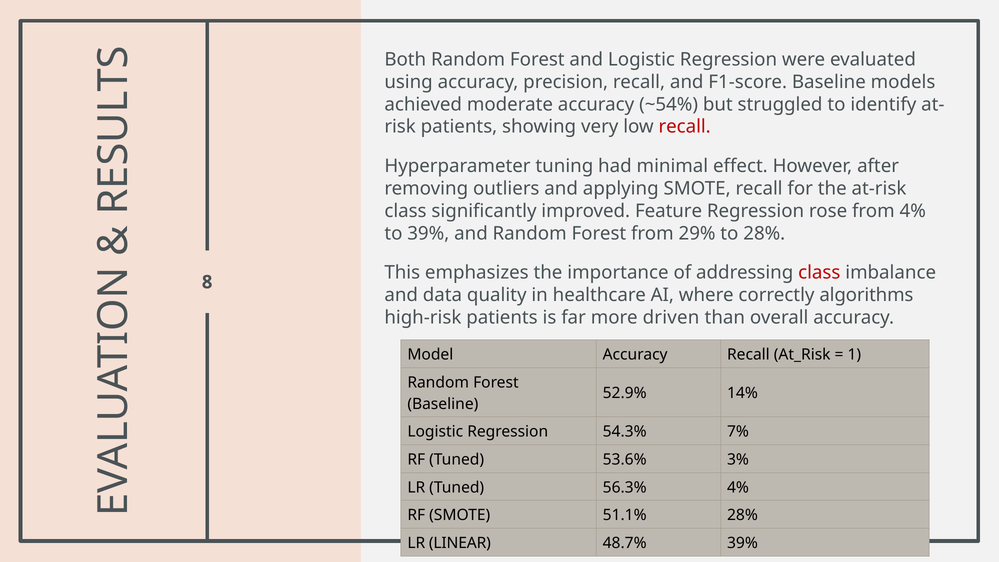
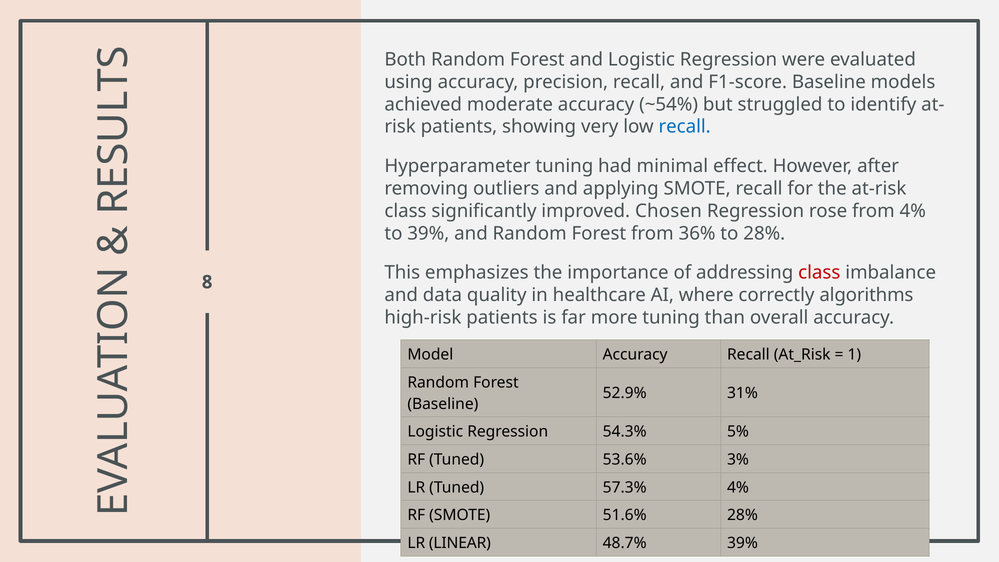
recall at (685, 127) colour: red -> blue
Feature: Feature -> Chosen
29%: 29% -> 36%
more driven: driven -> tuning
14%: 14% -> 31%
7%: 7% -> 5%
56.3%: 56.3% -> 57.3%
51.1%: 51.1% -> 51.6%
